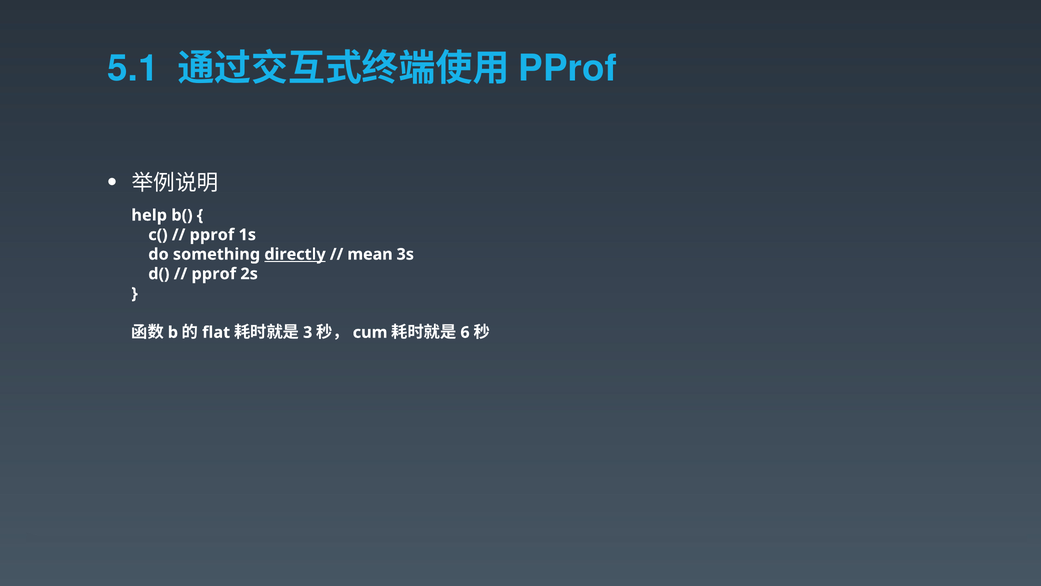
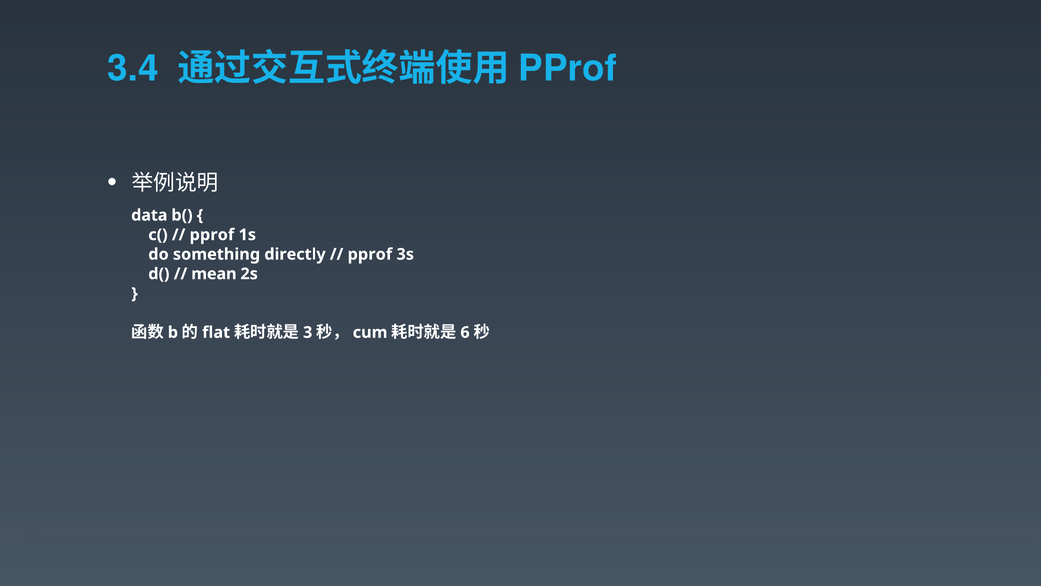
5.1: 5.1 -> 3.4
help: help -> data
directly underline: present -> none
mean at (370, 254): mean -> pprof
pprof at (214, 274): pprof -> mean
